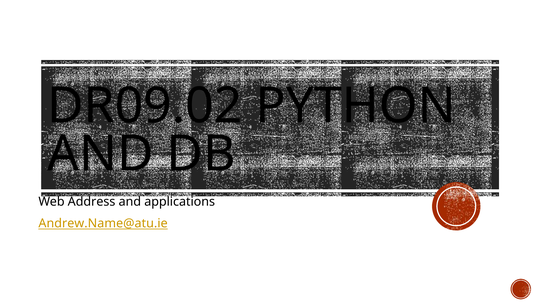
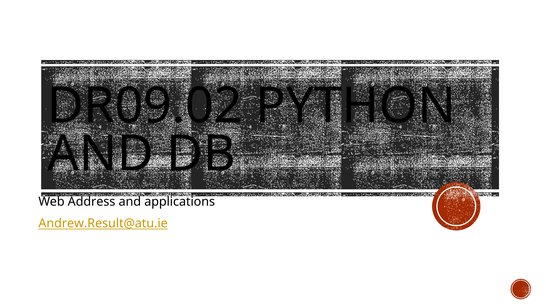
Andrew.Name@atu.ie: Andrew.Name@atu.ie -> Andrew.Result@atu.ie
